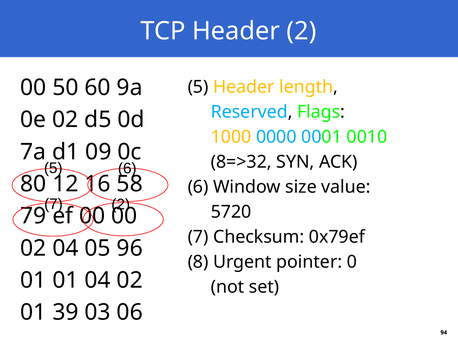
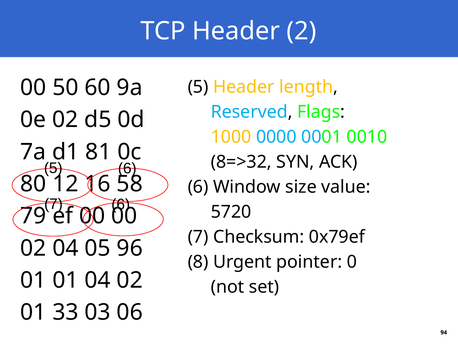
09: 09 -> 81
7 2: 2 -> 6
39: 39 -> 33
